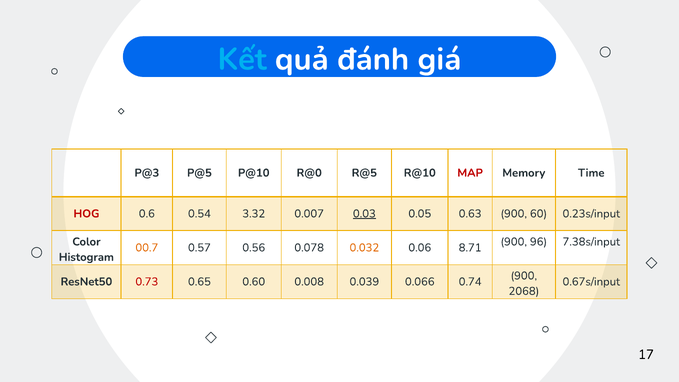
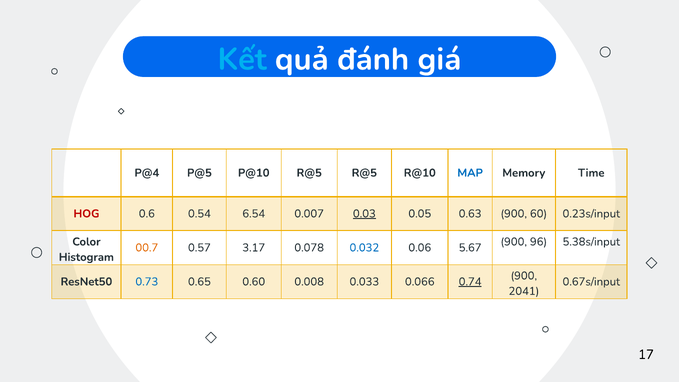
P@3: P@3 -> P@4
P@10 R@0: R@0 -> R@5
MAP colour: red -> blue
3.32: 3.32 -> 6.54
7.38s/input: 7.38s/input -> 5.38s/input
0.56: 0.56 -> 3.17
0.032 colour: orange -> blue
8.71: 8.71 -> 5.67
0.73 colour: red -> blue
0.039: 0.039 -> 0.033
0.74 underline: none -> present
2068: 2068 -> 2041
